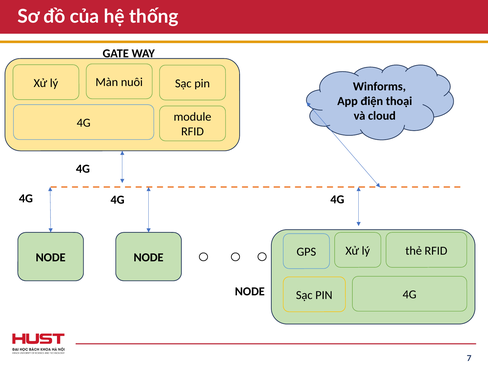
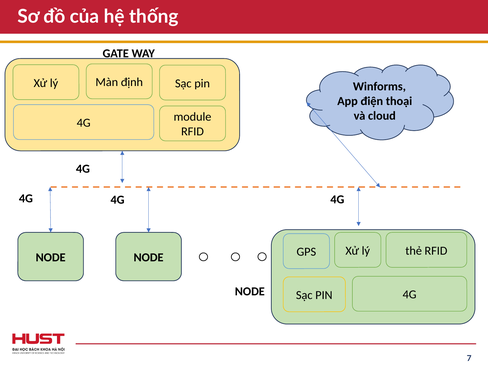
nuôi: nuôi -> định
